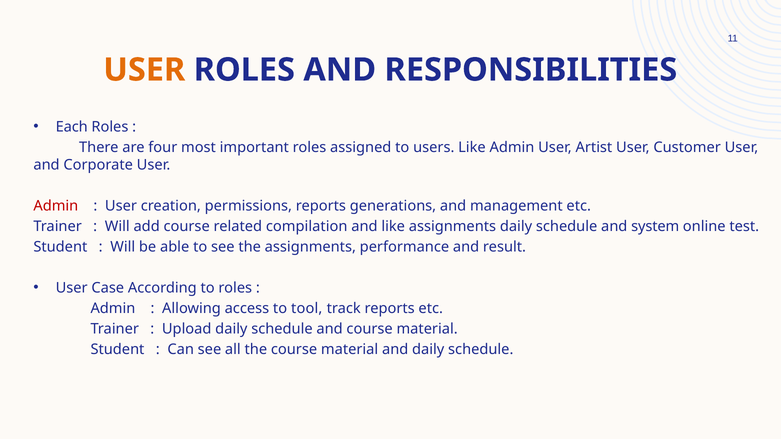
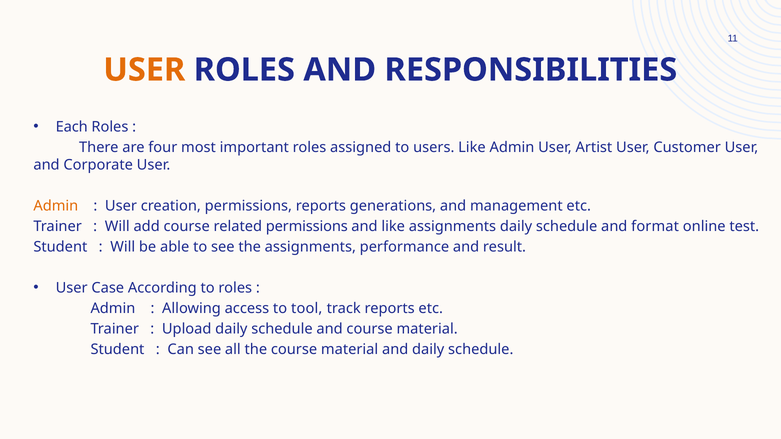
Admin at (56, 206) colour: red -> orange
related compilation: compilation -> permissions
system: system -> format
